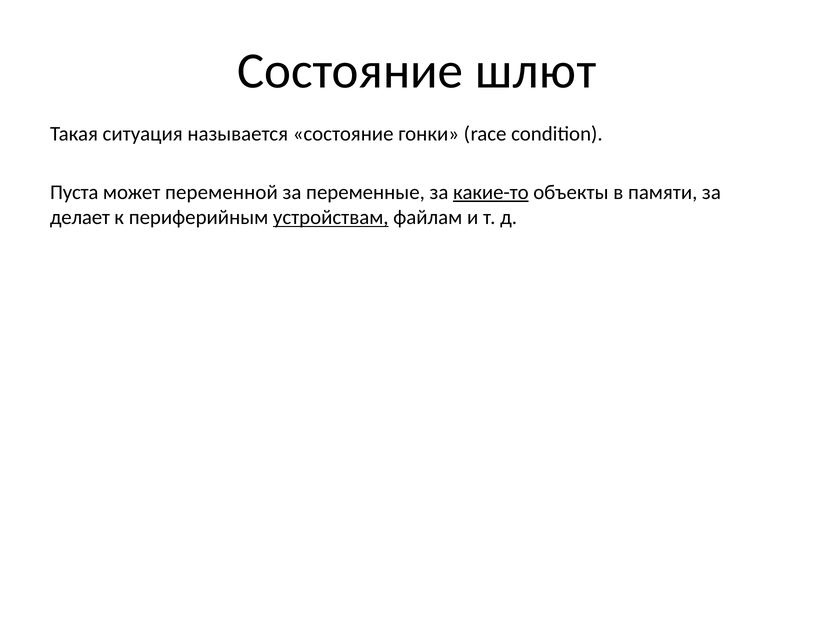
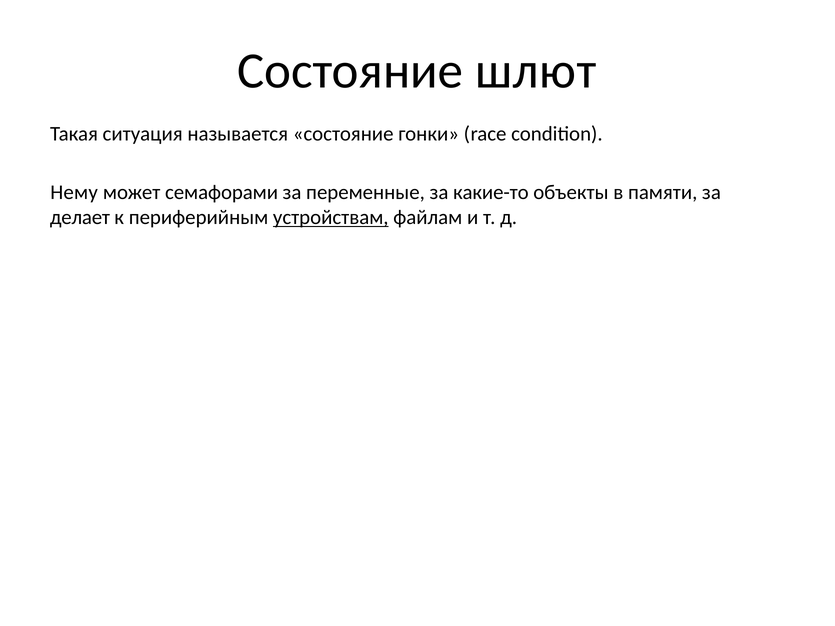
Пуста: Пуста -> Нему
переменной: переменной -> семафорами
какие-то underline: present -> none
